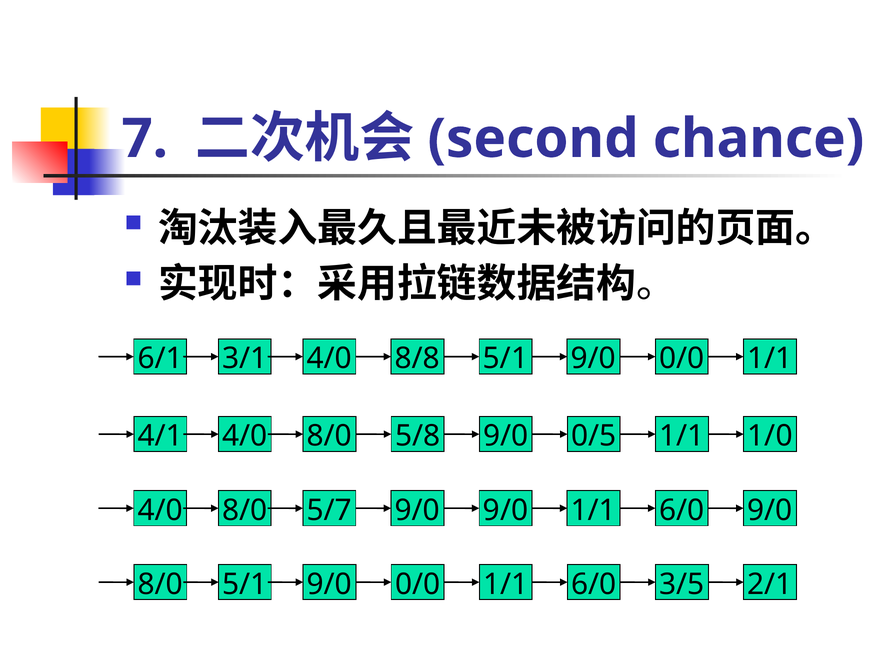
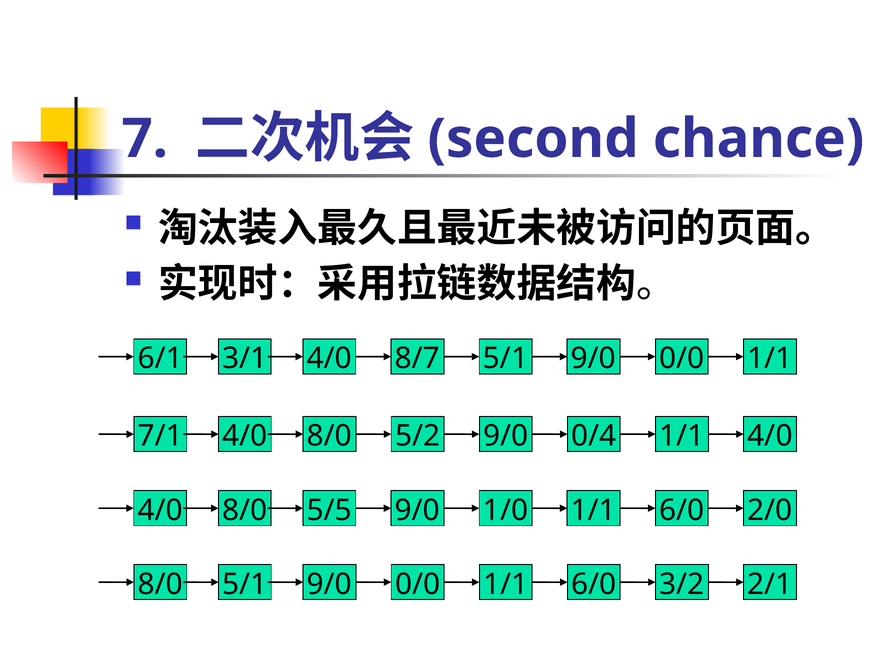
8/8: 8/8 -> 8/7
4/1: 4/1 -> 7/1
5/8: 5/8 -> 5/2
0/5: 0/5 -> 0/4
1/1 1/0: 1/0 -> 4/0
5/7: 5/7 -> 5/5
9/0 9/0: 9/0 -> 1/0
6/0 9/0: 9/0 -> 2/0
3/5: 3/5 -> 3/2
